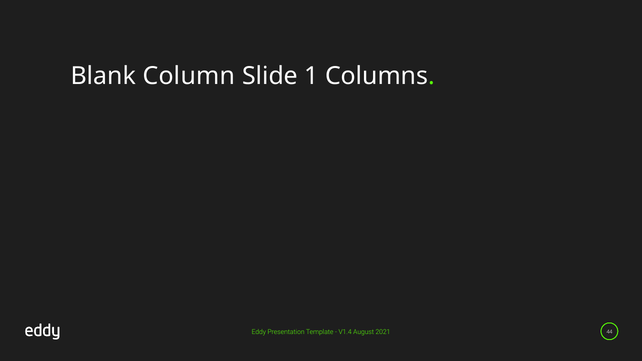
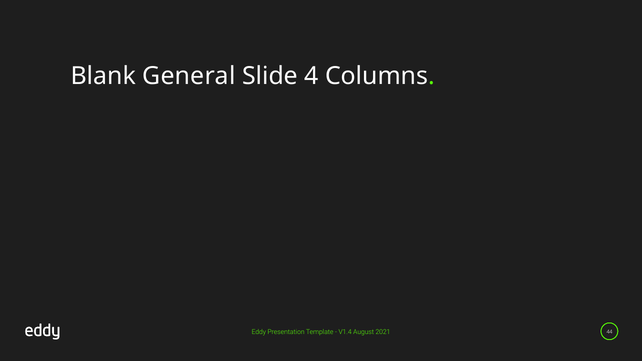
Column: Column -> General
1: 1 -> 4
